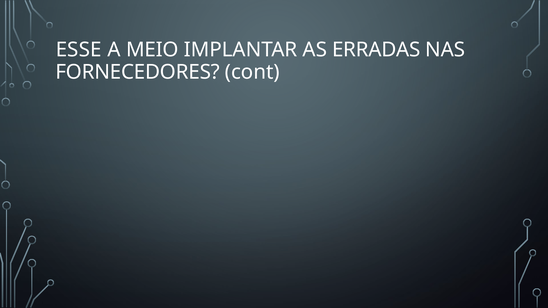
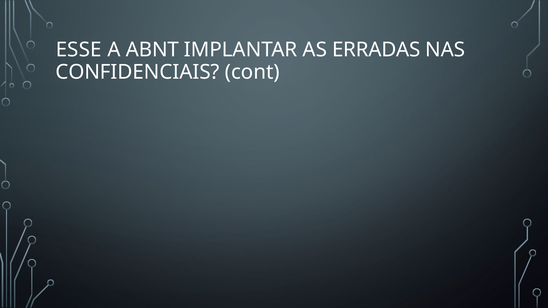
MEIO: MEIO -> ABNT
FORNECEDORES: FORNECEDORES -> CONFIDENCIAIS
